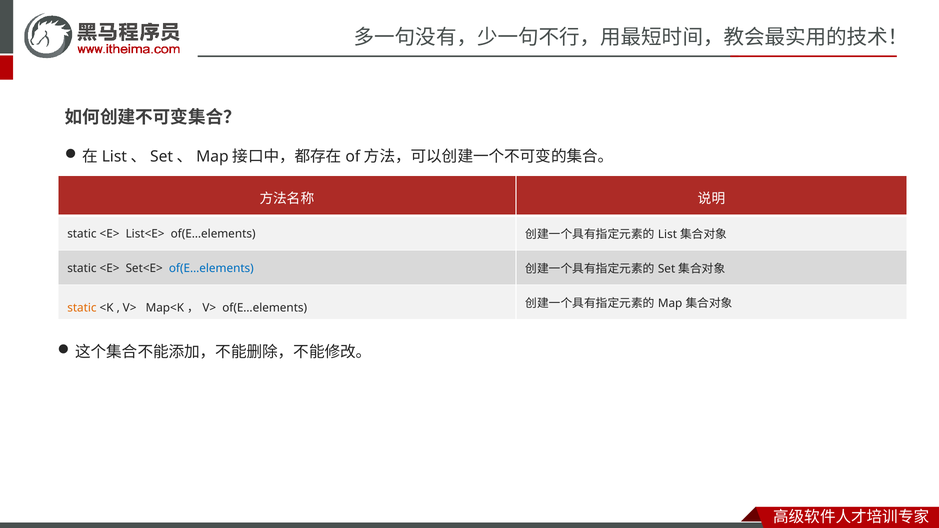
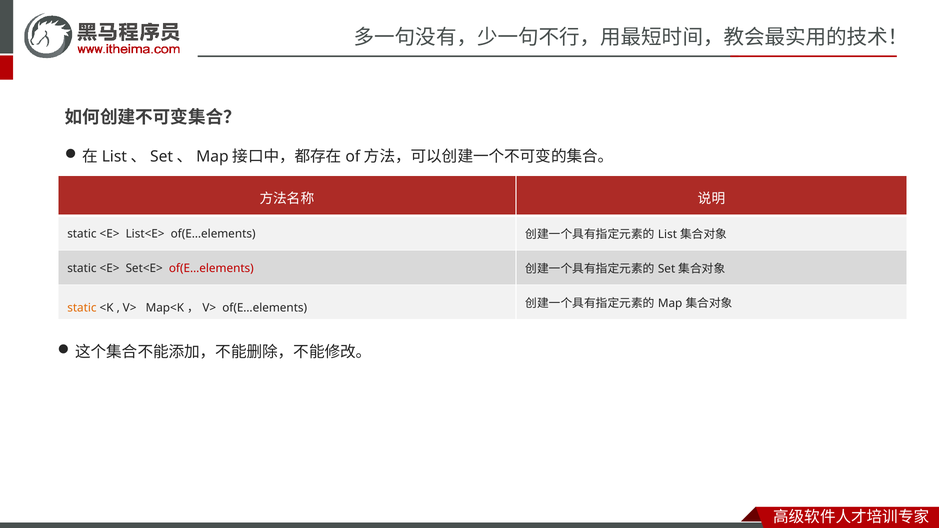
of(E…elements at (211, 268) colour: blue -> red
